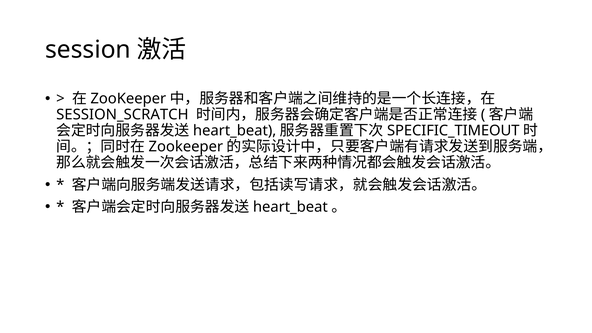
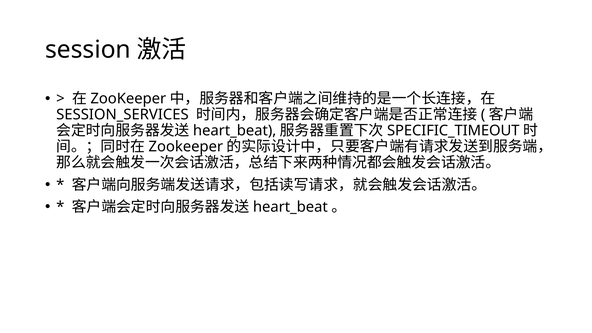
SESSION_SCRATCH: SESSION_SCRATCH -> SESSION_SERVICES
